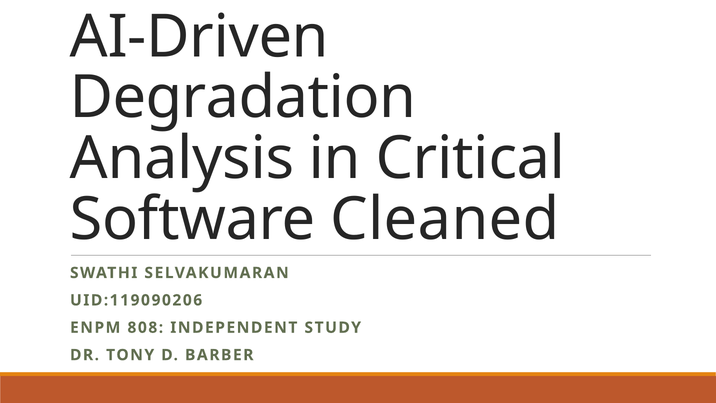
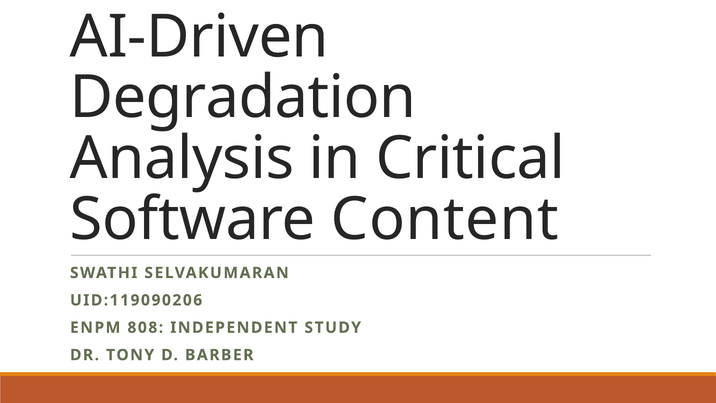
Cleaned: Cleaned -> Content
